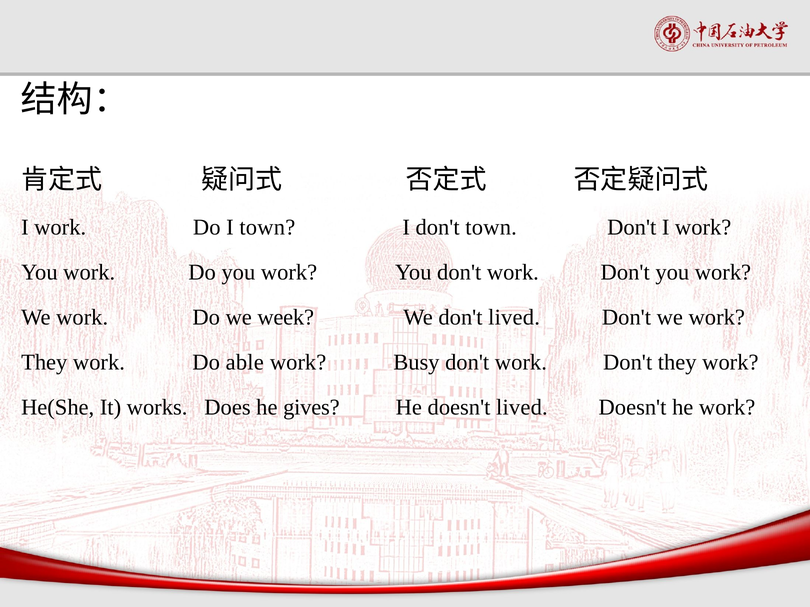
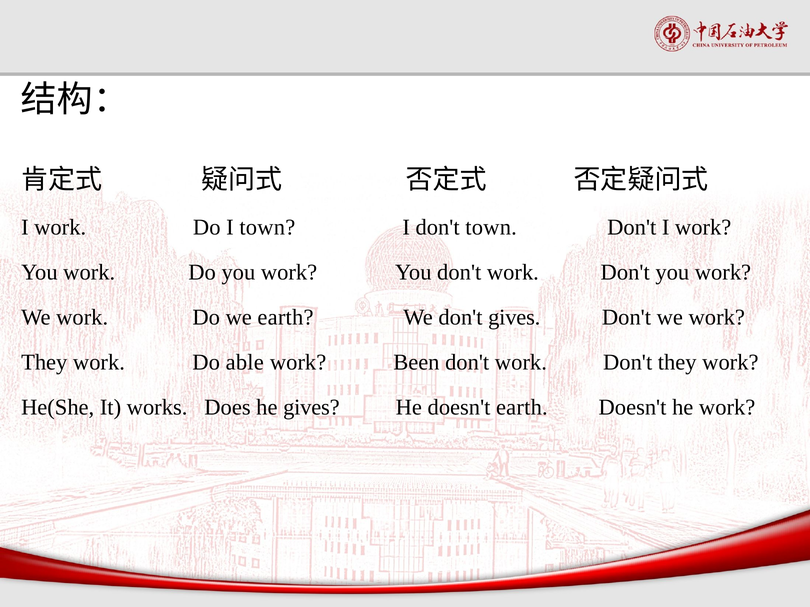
we week: week -> earth
don't lived: lived -> gives
Busy: Busy -> Been
doesn't lived: lived -> earth
